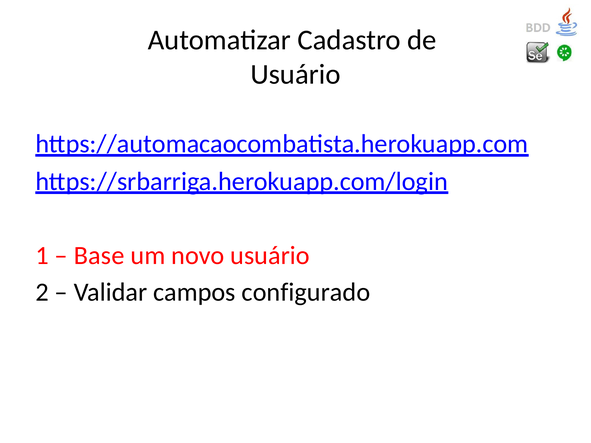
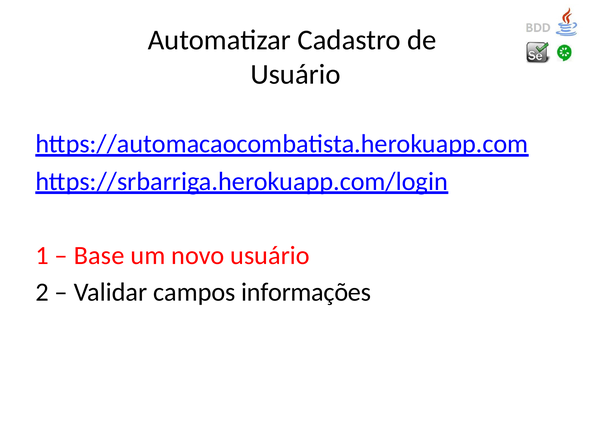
configurado: configurado -> informações
